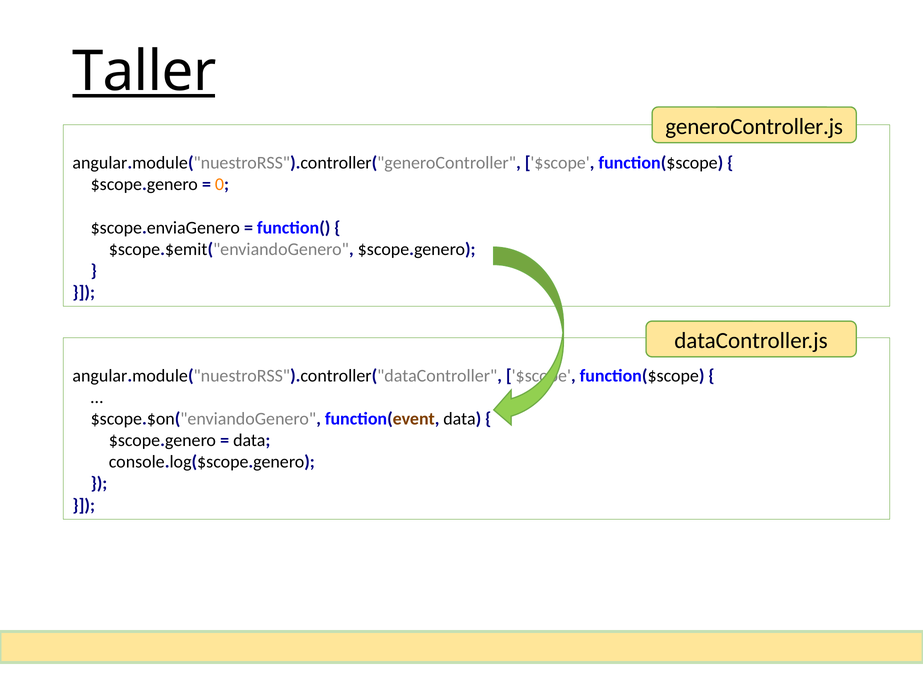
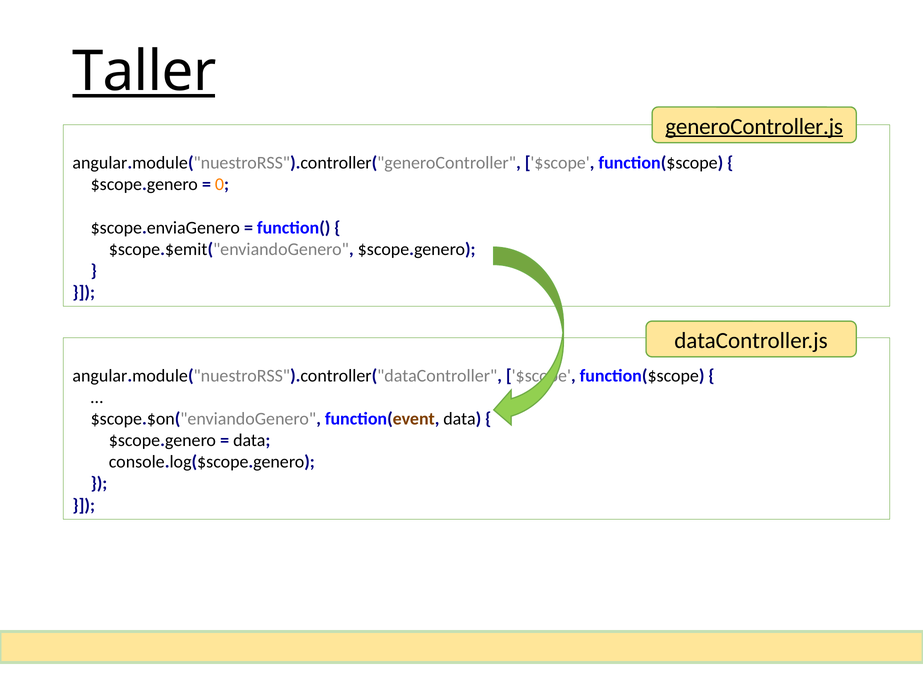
generoController.js underline: none -> present
